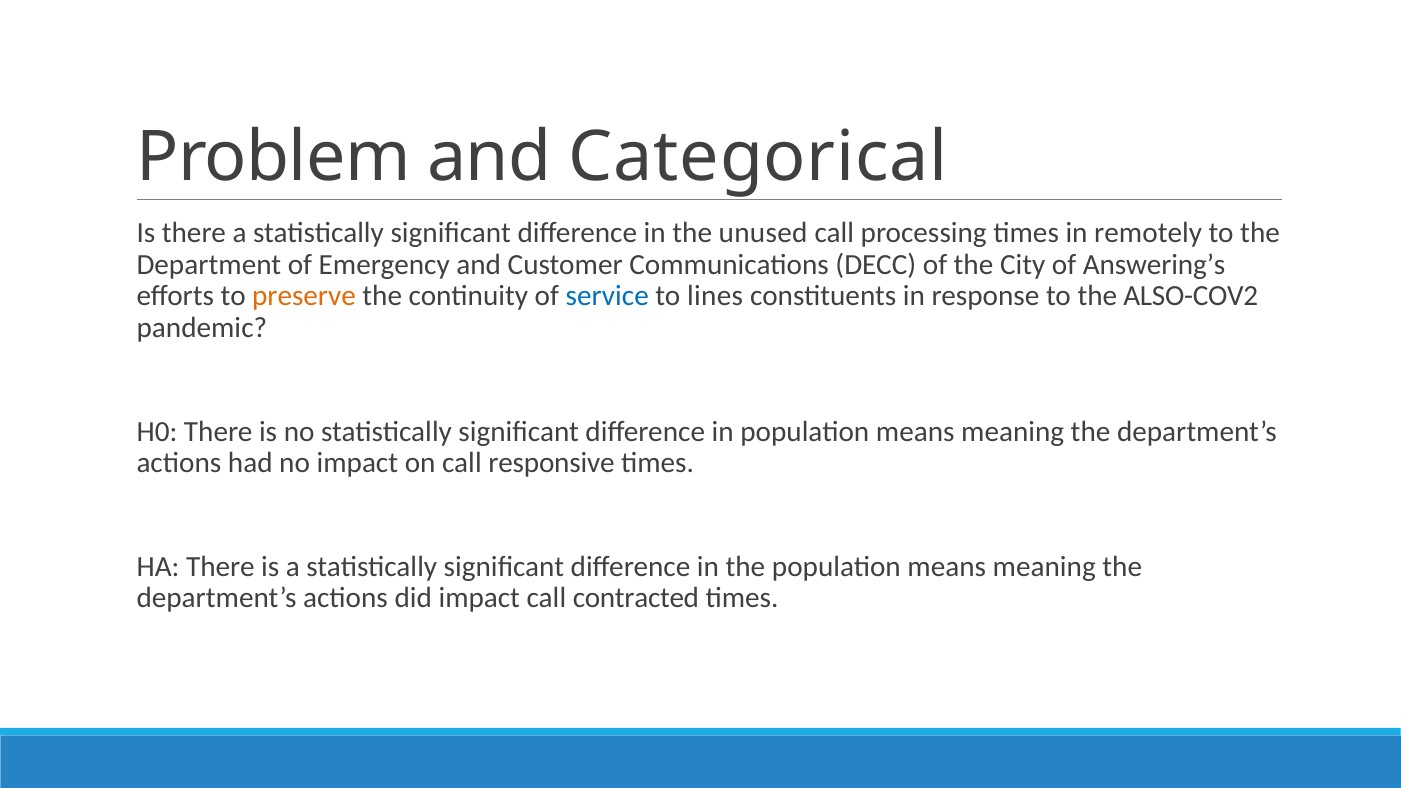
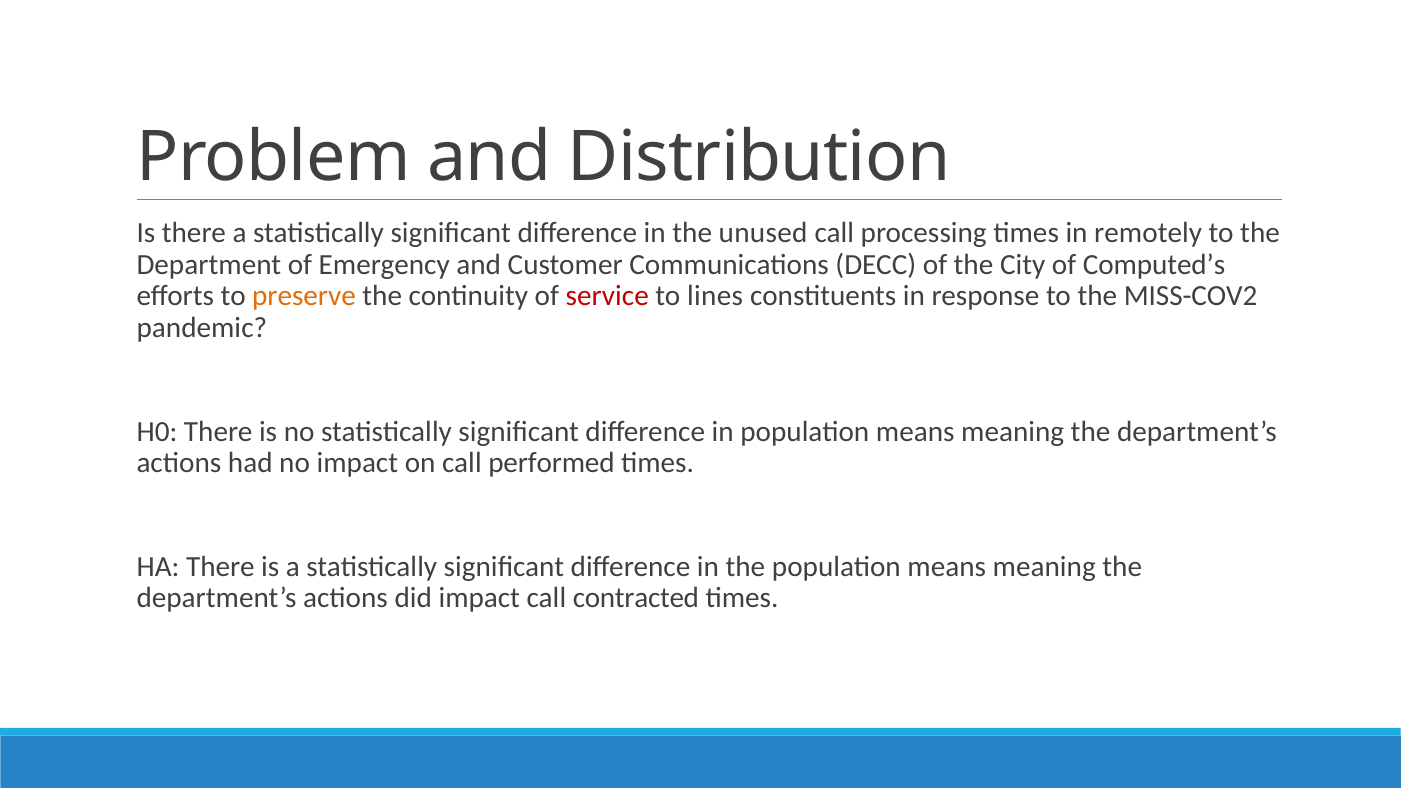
Categorical: Categorical -> Distribution
Answering’s: Answering’s -> Computed’s
service colour: blue -> red
ALSO-COV2: ALSO-COV2 -> MISS-COV2
responsive: responsive -> performed
